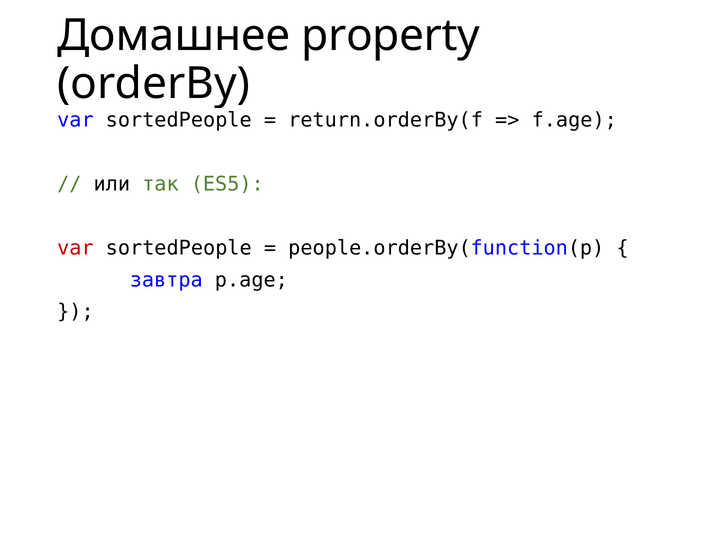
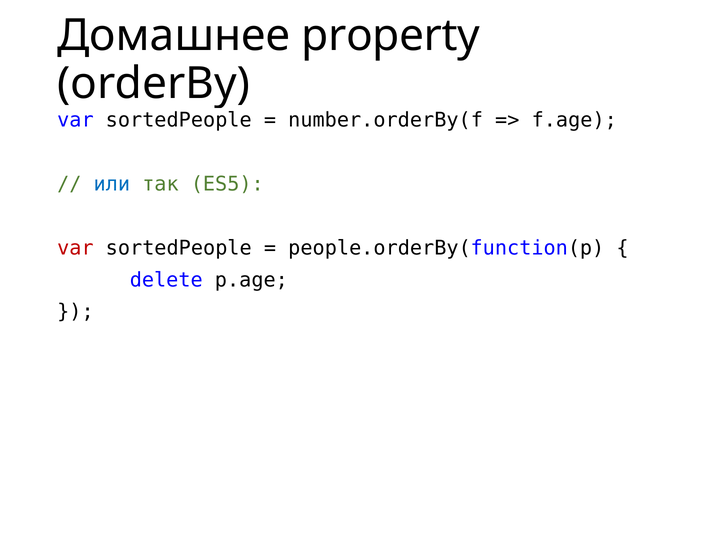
return.orderBy(f: return.orderBy(f -> number.orderBy(f
или colour: black -> blue
завтра: завтра -> delete
